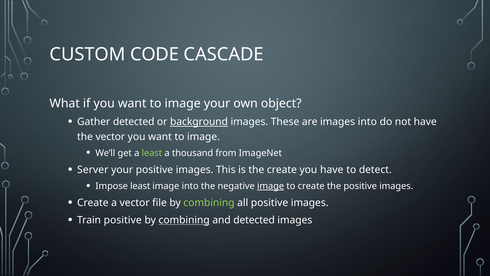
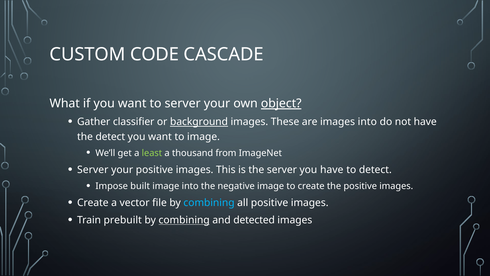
image at (183, 103): image -> server
object underline: none -> present
Gather detected: detected -> classifier
the vector: vector -> detect
the create: create -> server
Impose least: least -> built
image at (271, 186) underline: present -> none
combining at (209, 203) colour: light green -> light blue
Train positive: positive -> prebuilt
